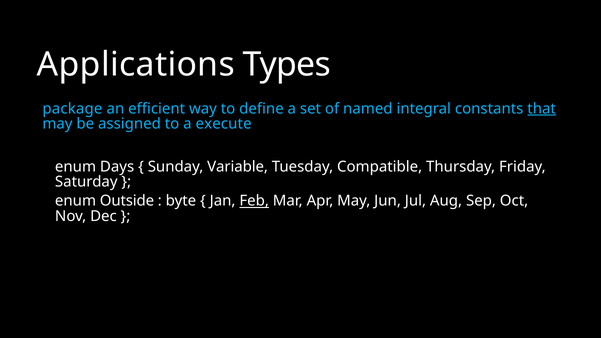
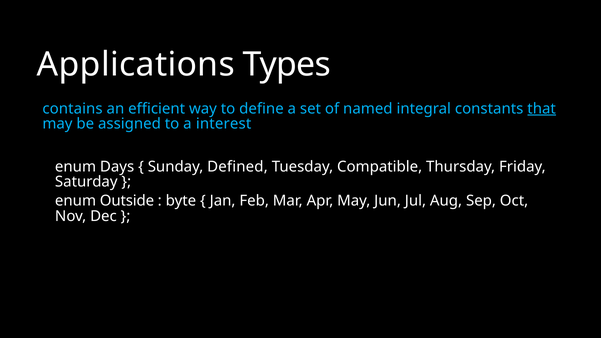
package: package -> contains
execute: execute -> interest
Variable: Variable -> Defined
Feb underline: present -> none
